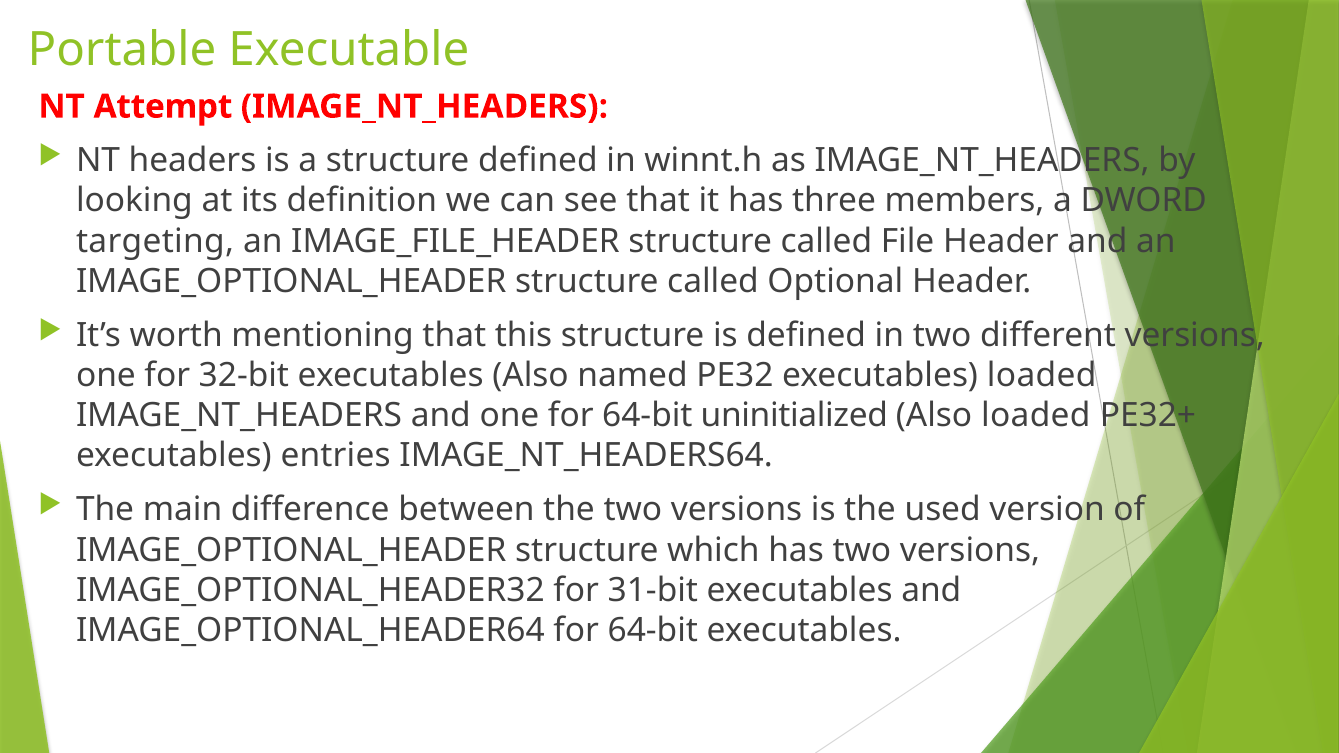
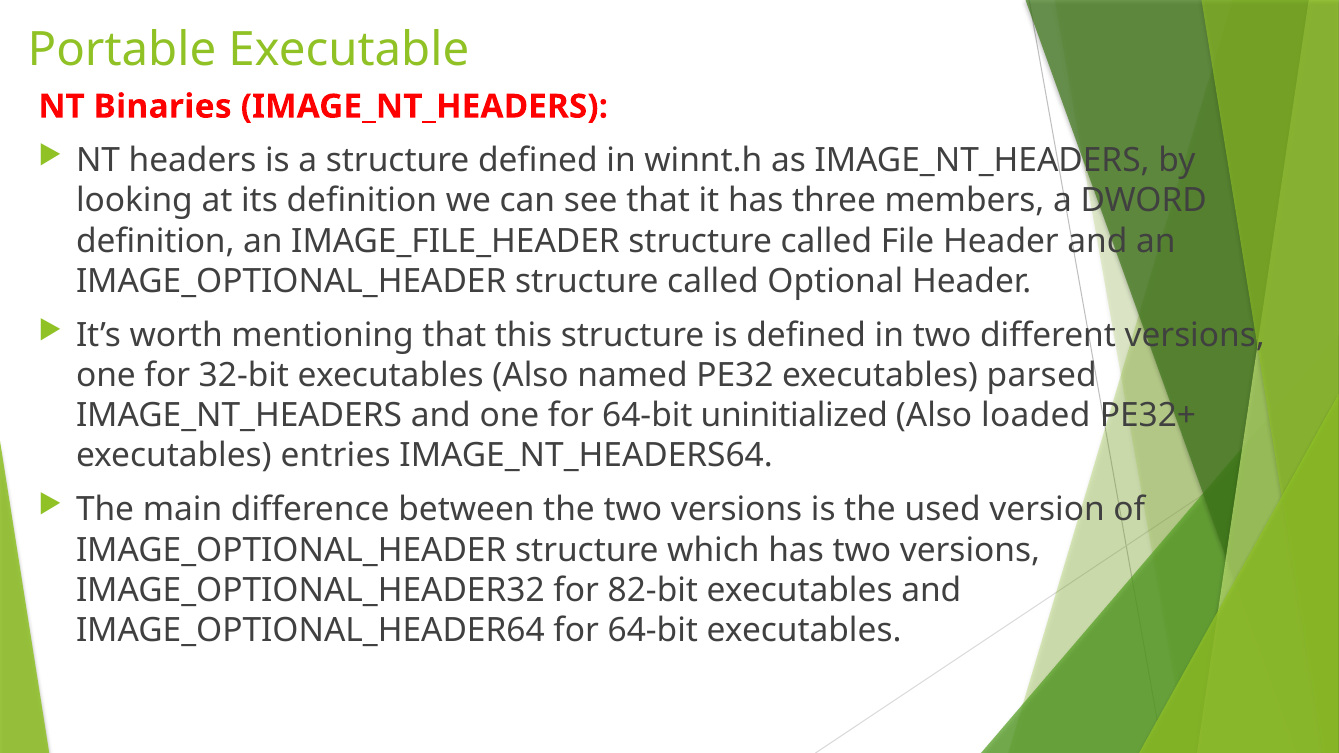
Attempt: Attempt -> Binaries
targeting at (155, 241): targeting -> definition
executables loaded: loaded -> parsed
31-bit: 31-bit -> 82-bit
